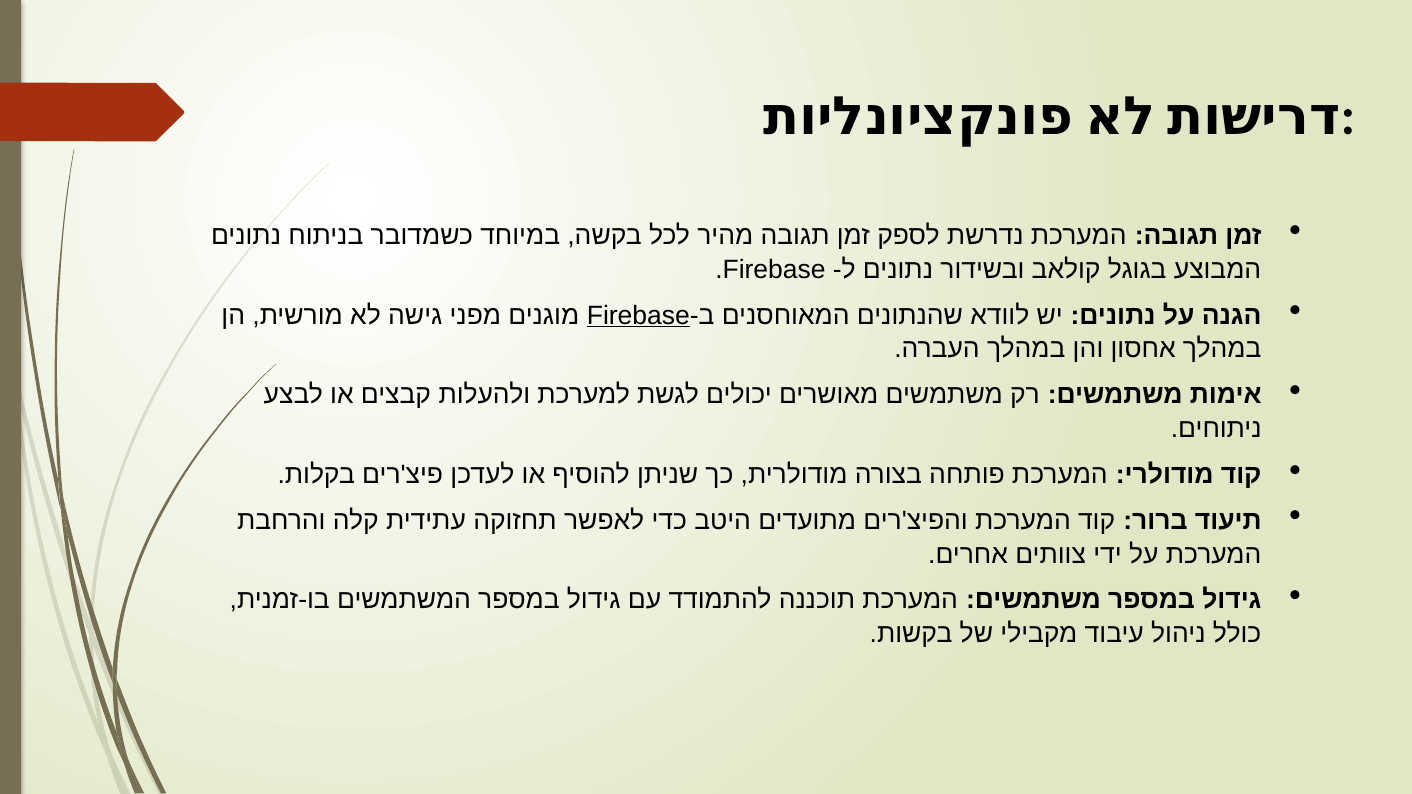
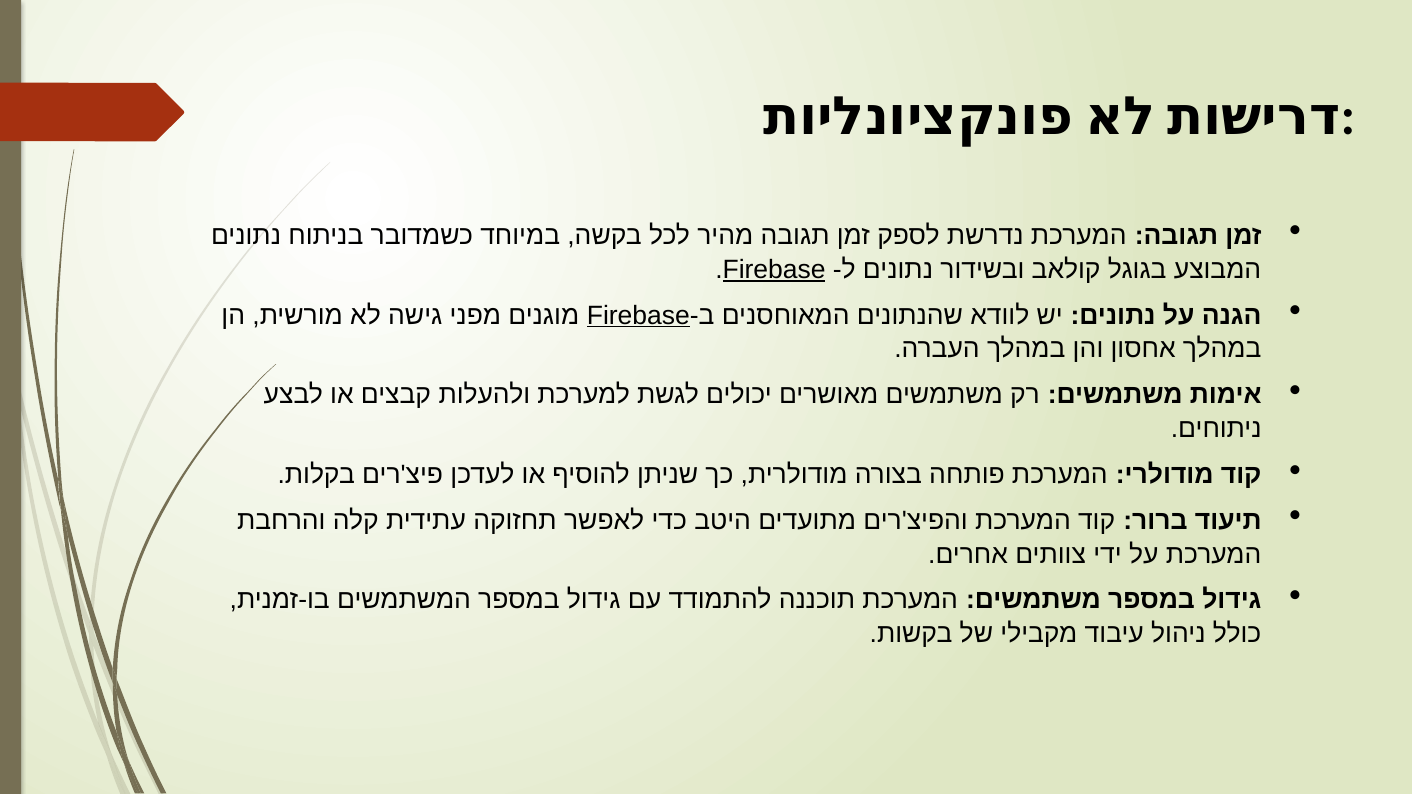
Firebase at (774, 270) underline: none -> present
